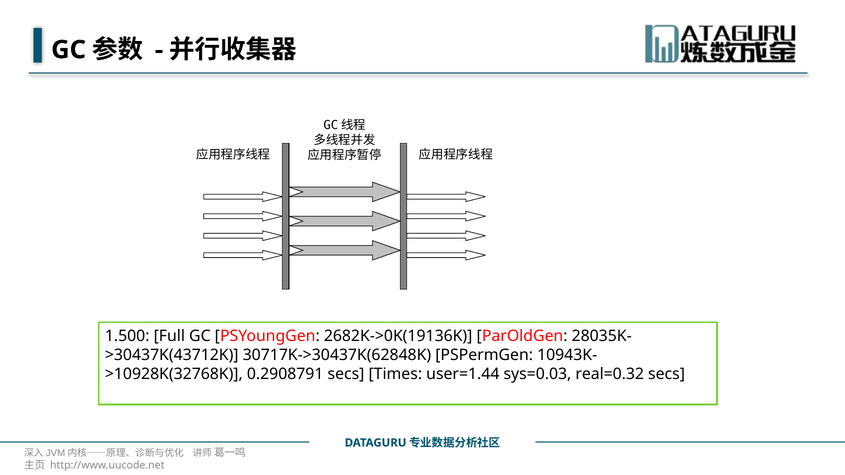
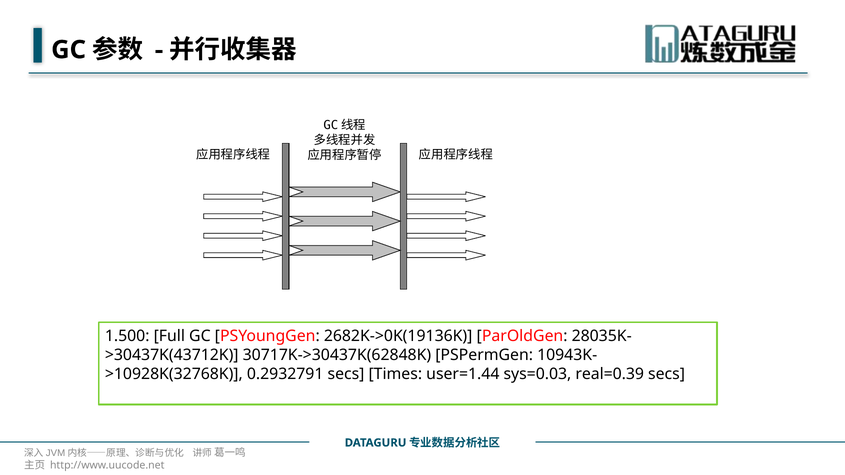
0.2908791: 0.2908791 -> 0.2932791
real=0.32: real=0.32 -> real=0.39
